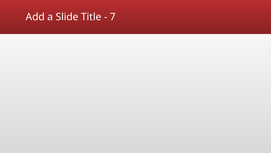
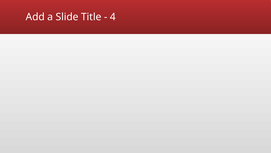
7: 7 -> 4
